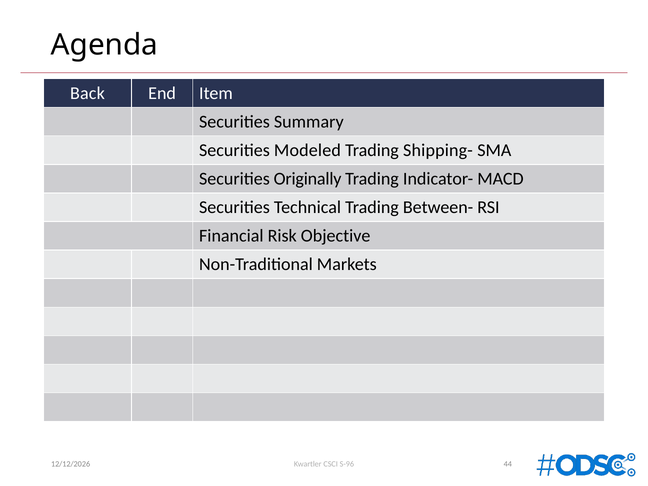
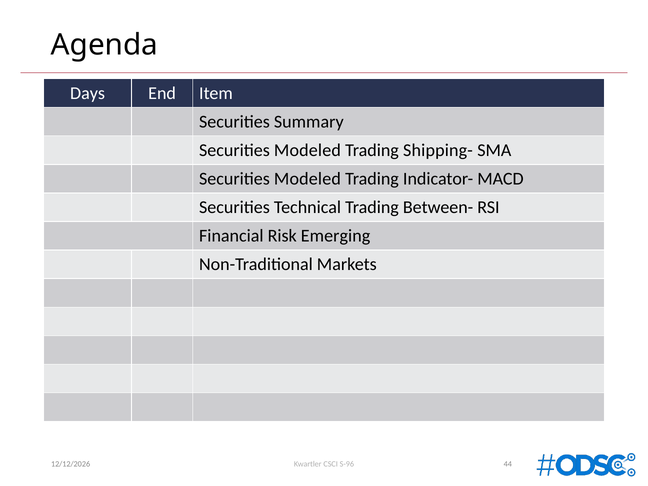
Back: Back -> Days
Originally at (308, 179): Originally -> Modeled
Objective: Objective -> Emerging
